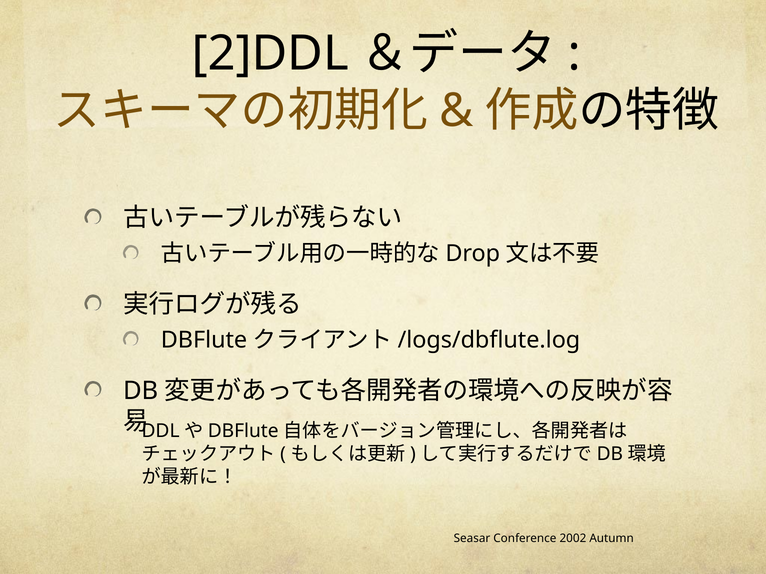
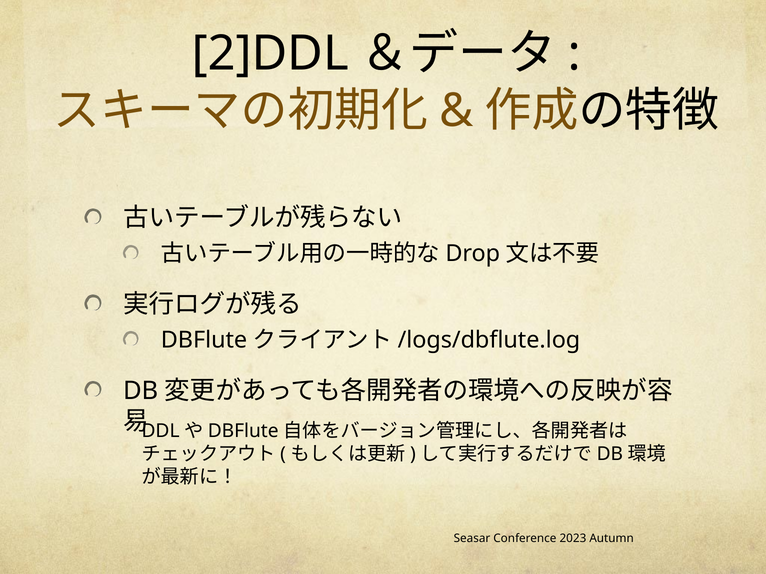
2002: 2002 -> 2023
